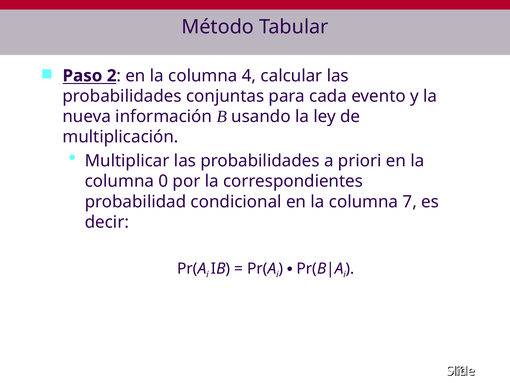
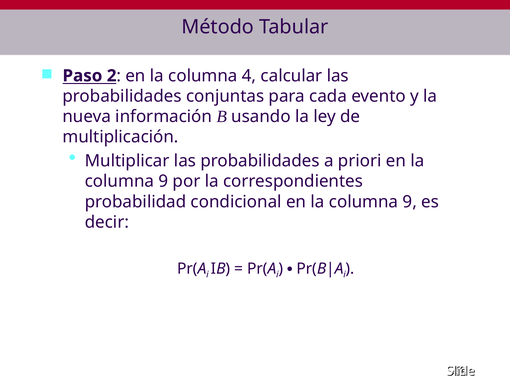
0 at (163, 181): 0 -> 9
7 at (410, 201): 7 -> 9
